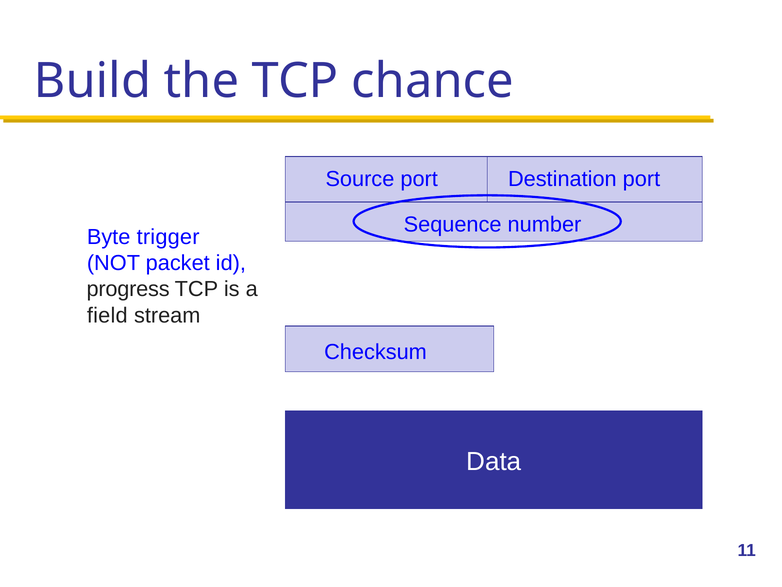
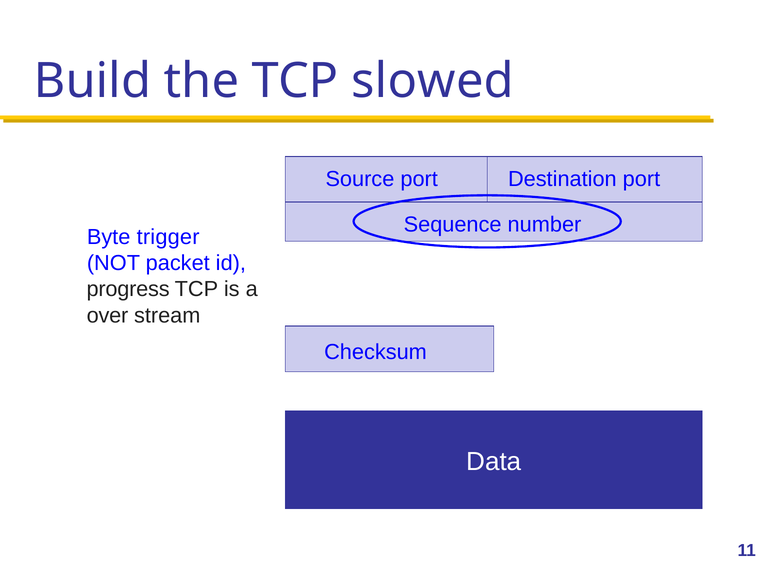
chance: chance -> slowed
field: field -> over
